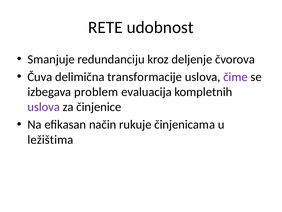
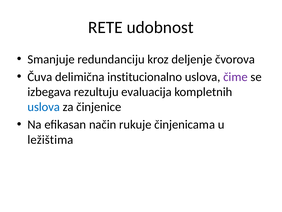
transformacije: transformacije -> institucionalno
problem: problem -> rezultuju
uslova at (44, 107) colour: purple -> blue
